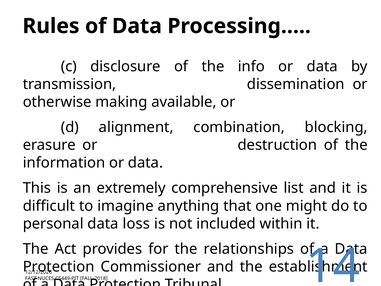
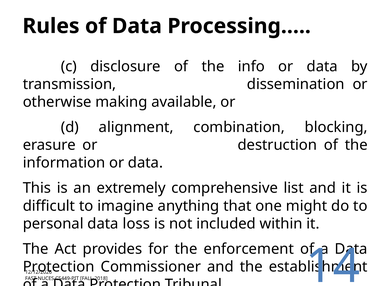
relationships: relationships -> enforcement
